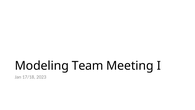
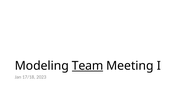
Team underline: none -> present
